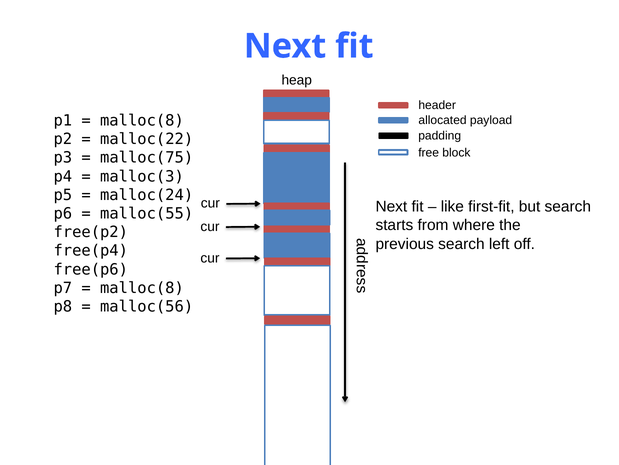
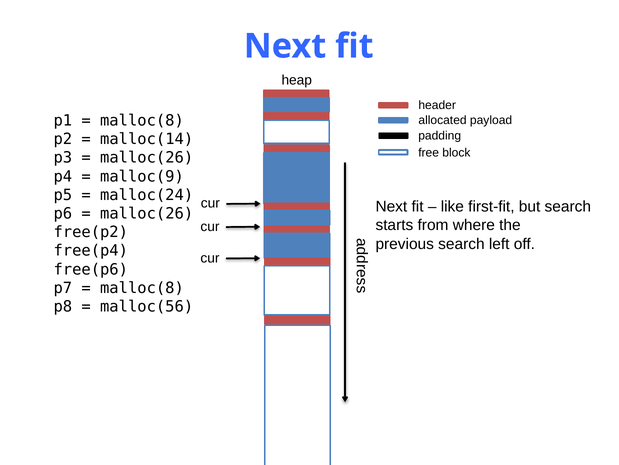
malloc(22: malloc(22 -> malloc(14
malloc(75 at (147, 158): malloc(75 -> malloc(26
malloc(3: malloc(3 -> malloc(9
malloc(55 at (147, 213): malloc(55 -> malloc(26
